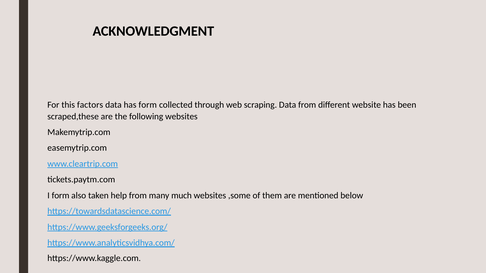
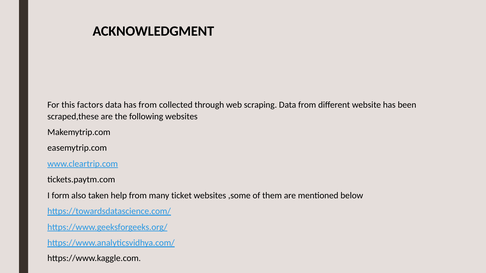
has form: form -> from
much: much -> ticket
